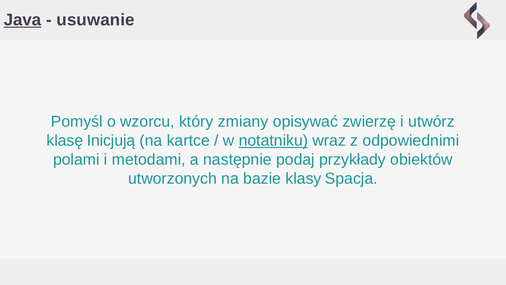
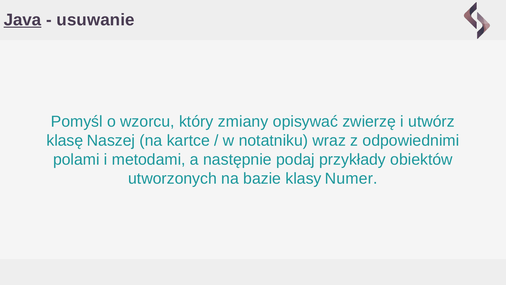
Inicjują: Inicjują -> Naszej
notatniku underline: present -> none
Spacja: Spacja -> Numer
